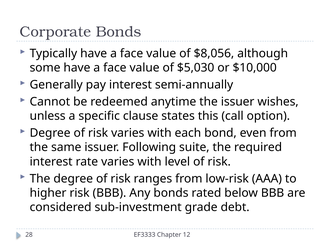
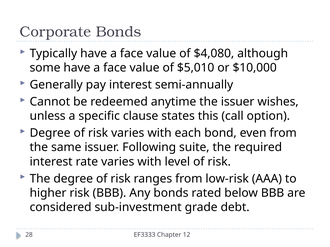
$8,056: $8,056 -> $4,080
$5,030: $5,030 -> $5,010
